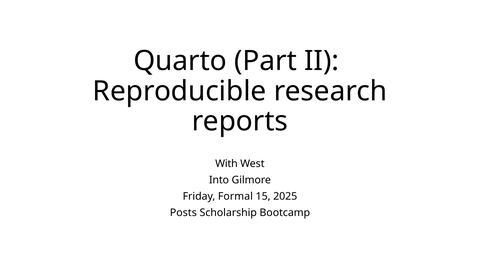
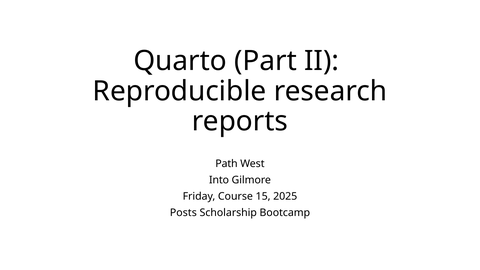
With: With -> Path
Formal: Formal -> Course
